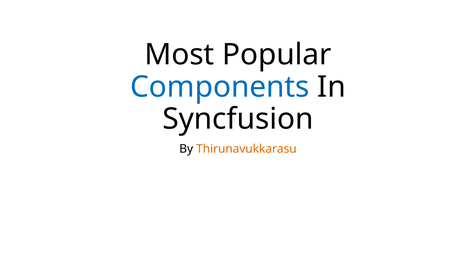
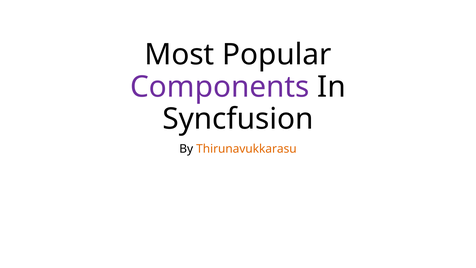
Components colour: blue -> purple
